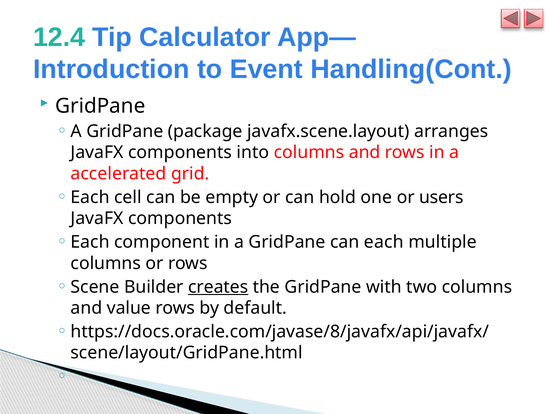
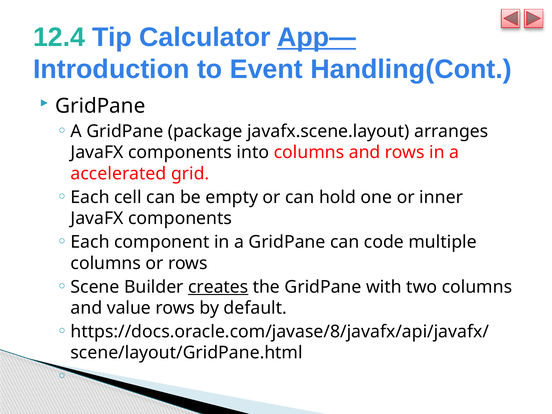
App— underline: none -> present
users: users -> inner
can each: each -> code
